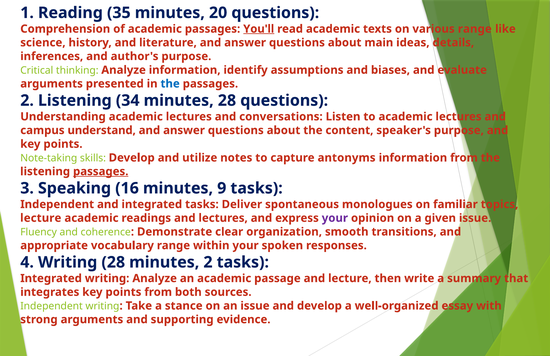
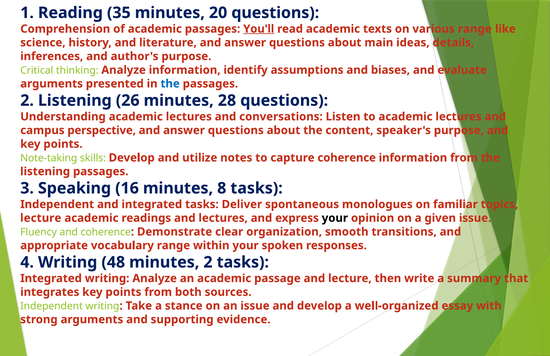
34: 34 -> 26
understand: understand -> perspective
capture antonyms: antonyms -> coherence
passages at (101, 171) underline: present -> none
9: 9 -> 8
your at (335, 218) colour: purple -> black
Writing 28: 28 -> 48
